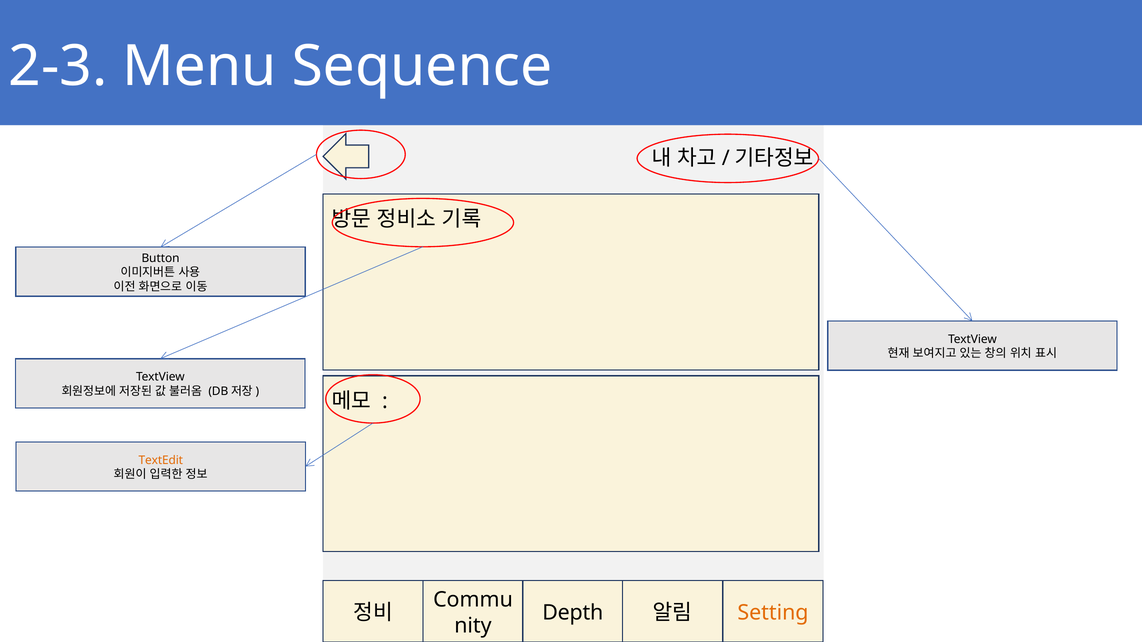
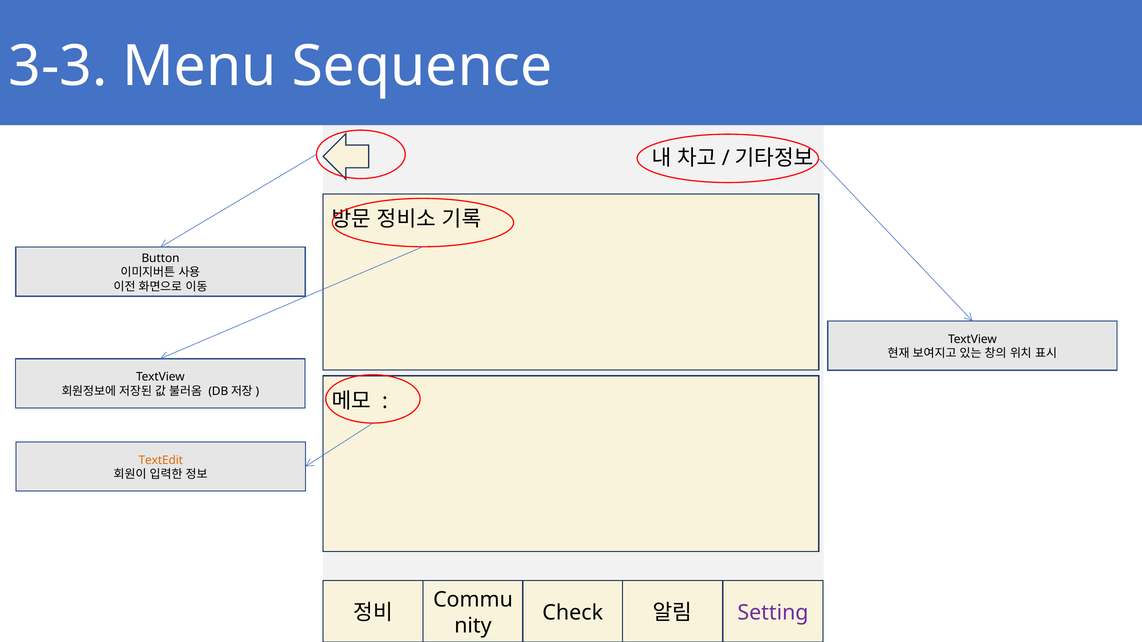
2-3: 2-3 -> 3-3
Depth: Depth -> Check
Setting colour: orange -> purple
